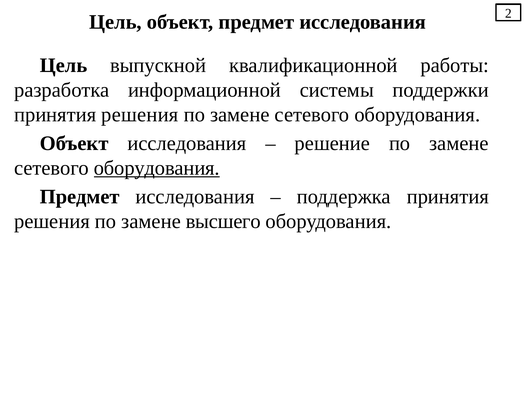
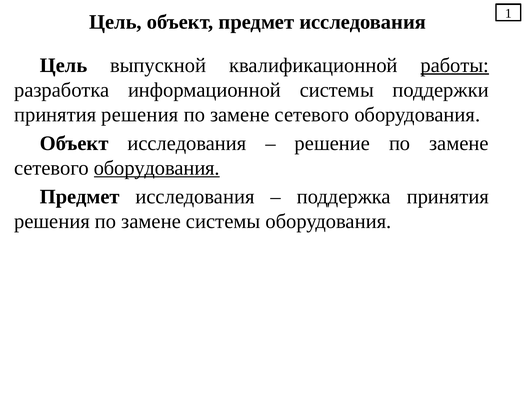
2: 2 -> 1
работы underline: none -> present
замене высшего: высшего -> системы
